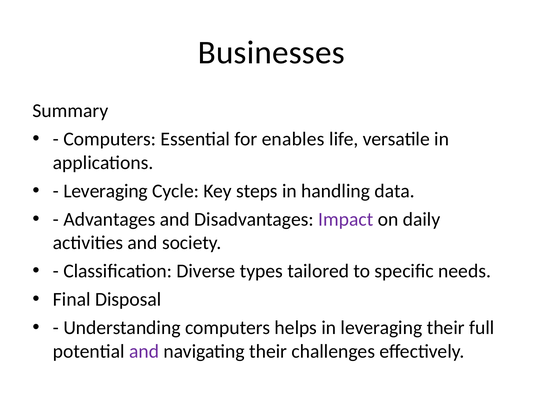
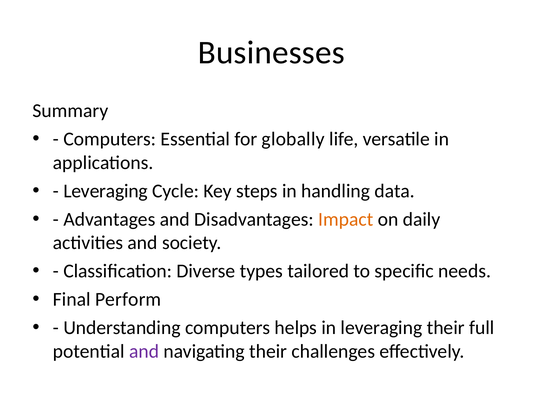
enables: enables -> globally
Impact colour: purple -> orange
Disposal: Disposal -> Perform
